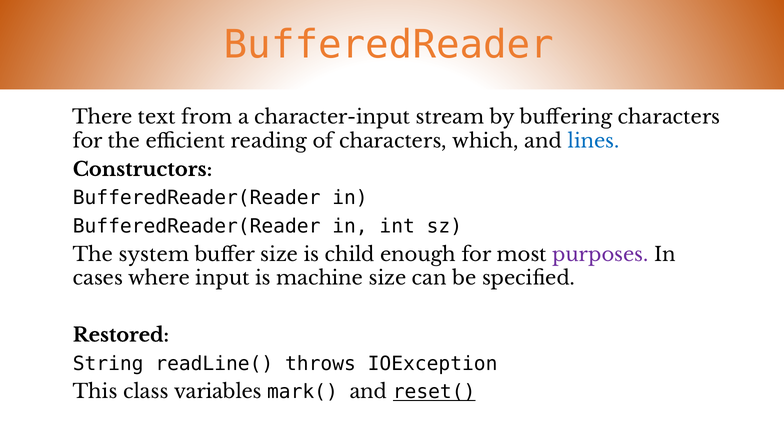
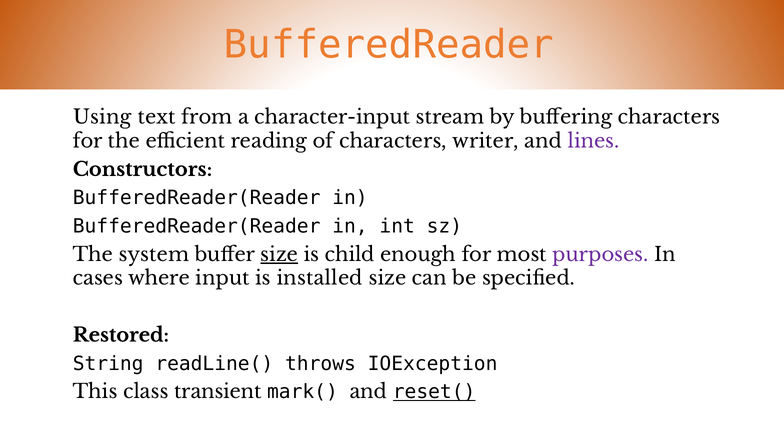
There: There -> Using
which: which -> writer
lines colour: blue -> purple
size at (279, 255) underline: none -> present
machine: machine -> installed
variables: variables -> transient
